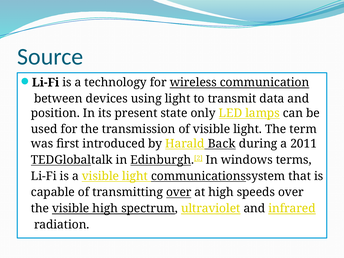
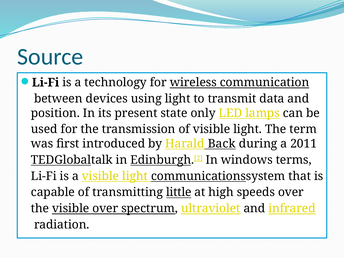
transmitting over: over -> little
visible high: high -> over
